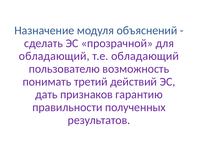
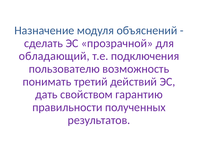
т.е обладающий: обладающий -> подключения
признаков: признаков -> свойством
